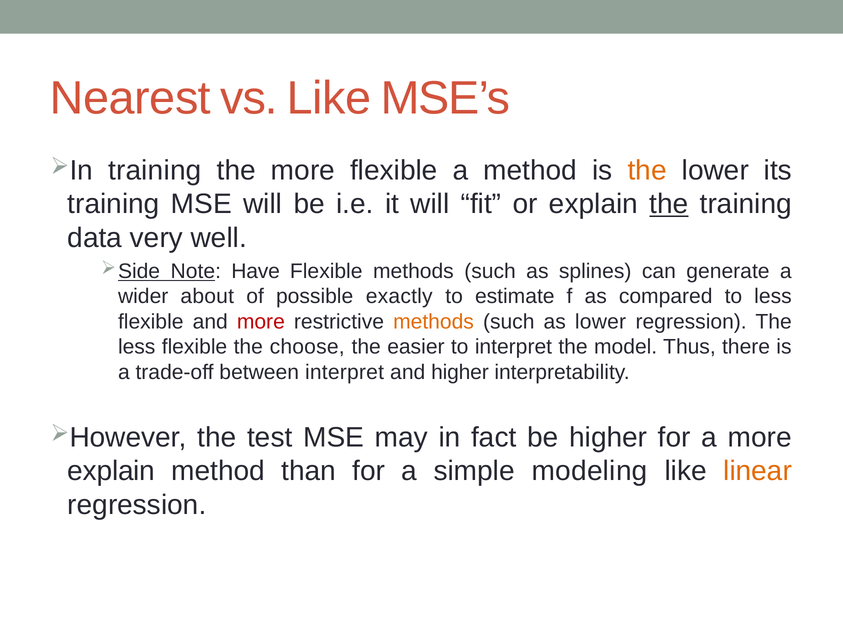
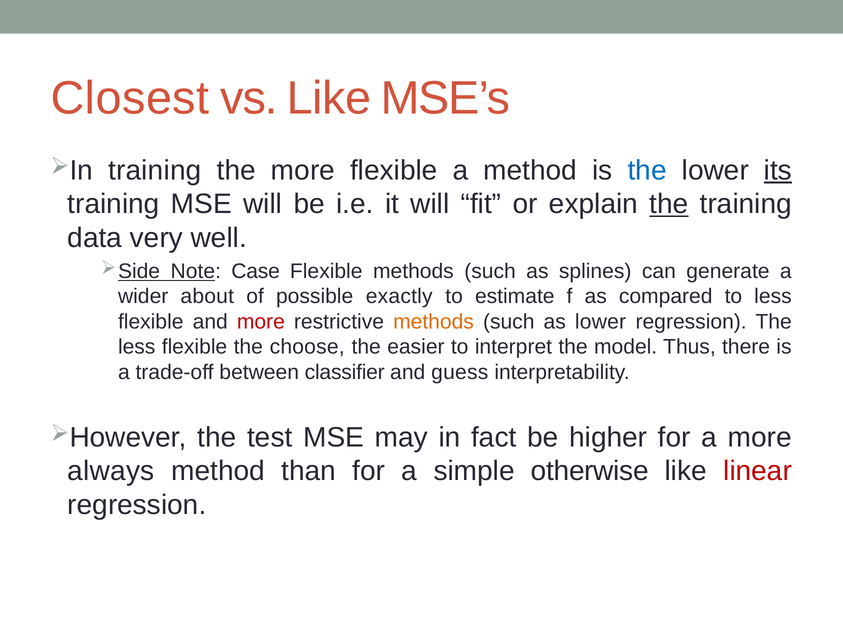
Nearest: Nearest -> Closest
the at (647, 171) colour: orange -> blue
its underline: none -> present
Have: Have -> Case
between interpret: interpret -> classifier
and higher: higher -> guess
explain at (111, 471): explain -> always
modeling: modeling -> otherwise
linear colour: orange -> red
